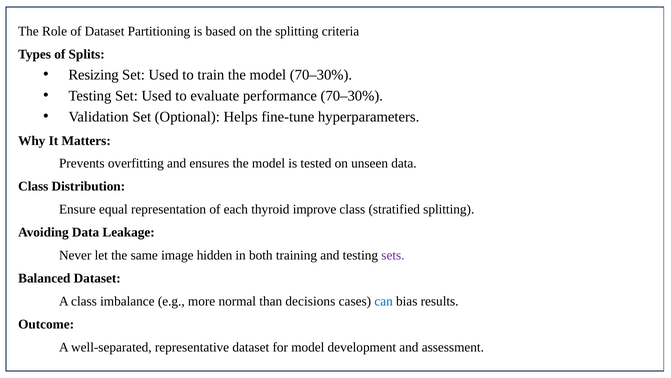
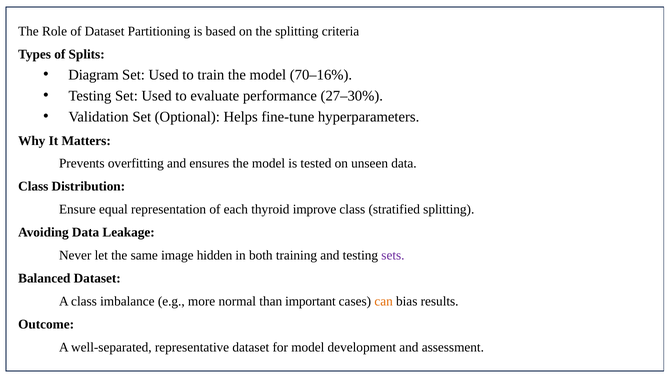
Resizing: Resizing -> Diagram
model 70–30%: 70–30% -> 70–16%
performance 70–30%: 70–30% -> 27–30%
decisions: decisions -> important
can colour: blue -> orange
